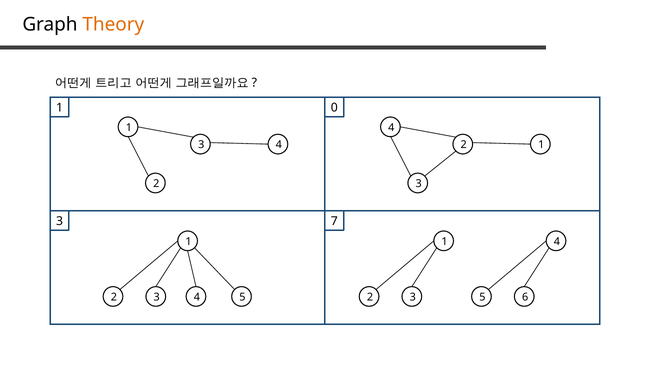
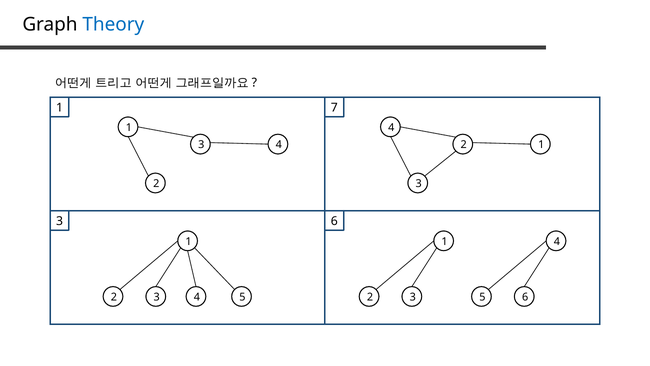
Theory colour: orange -> blue
0: 0 -> 7
3 7: 7 -> 6
